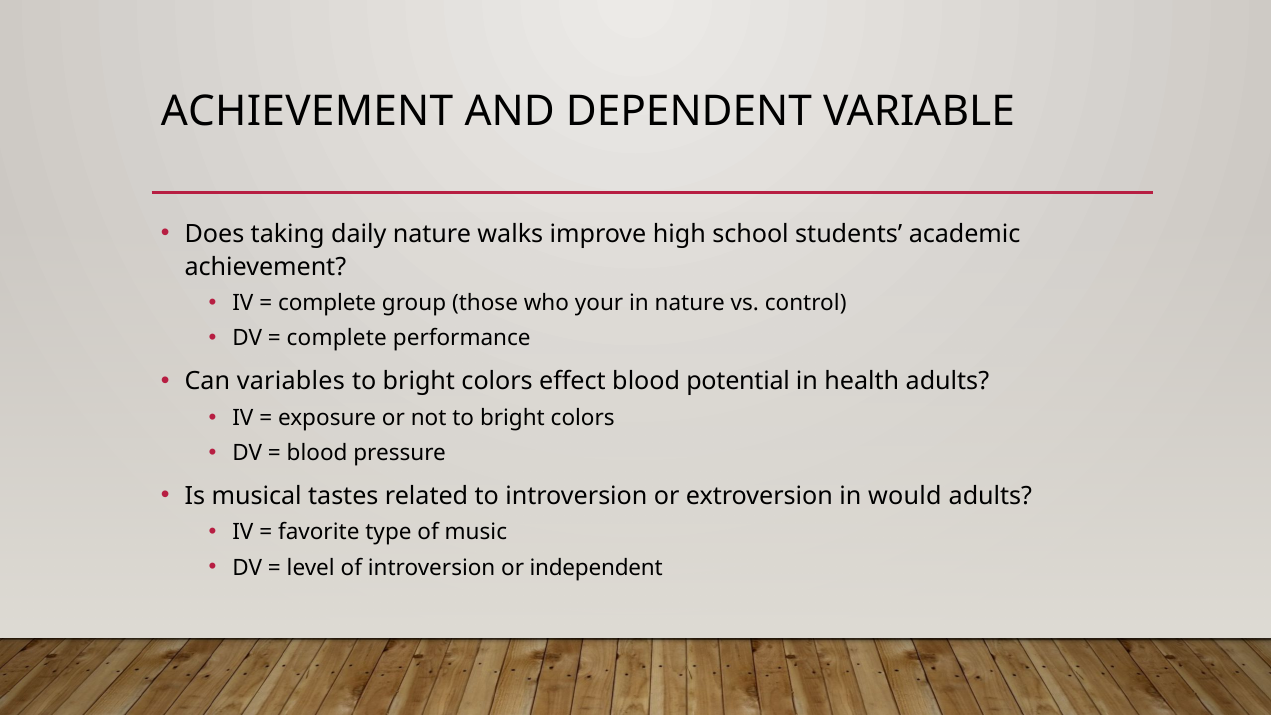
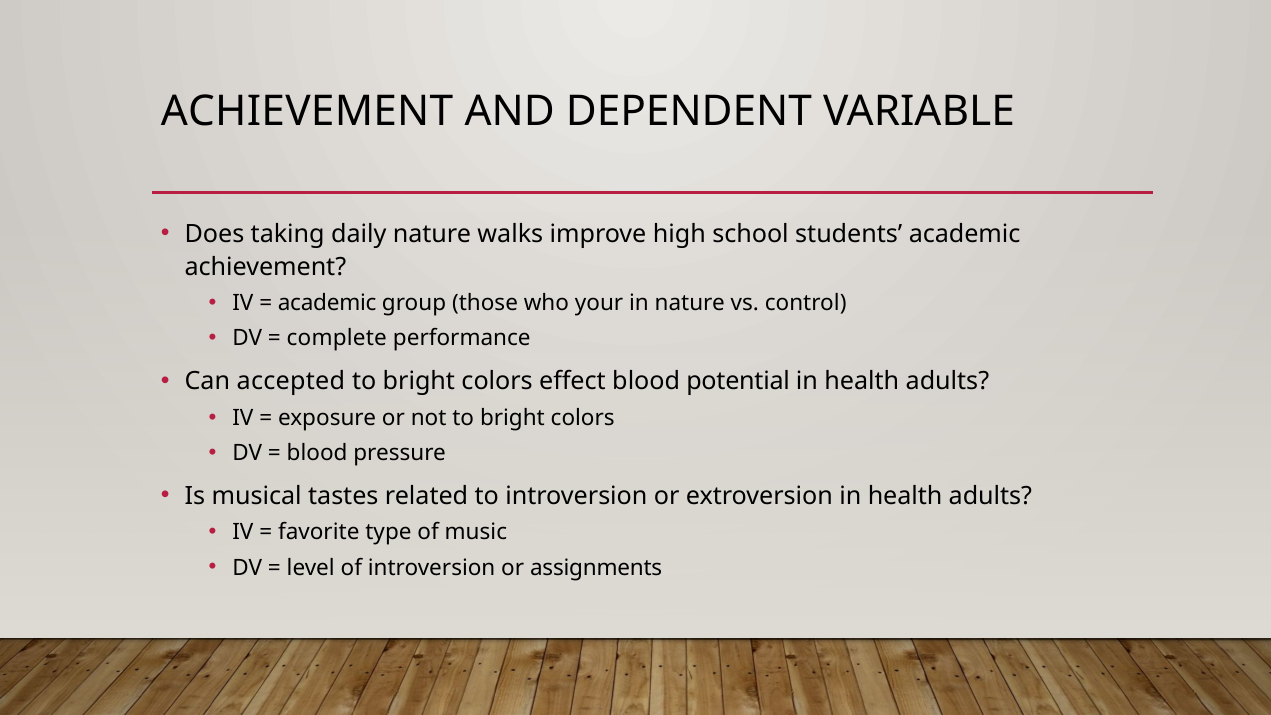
complete at (327, 303): complete -> academic
variables: variables -> accepted
extroversion in would: would -> health
independent: independent -> assignments
